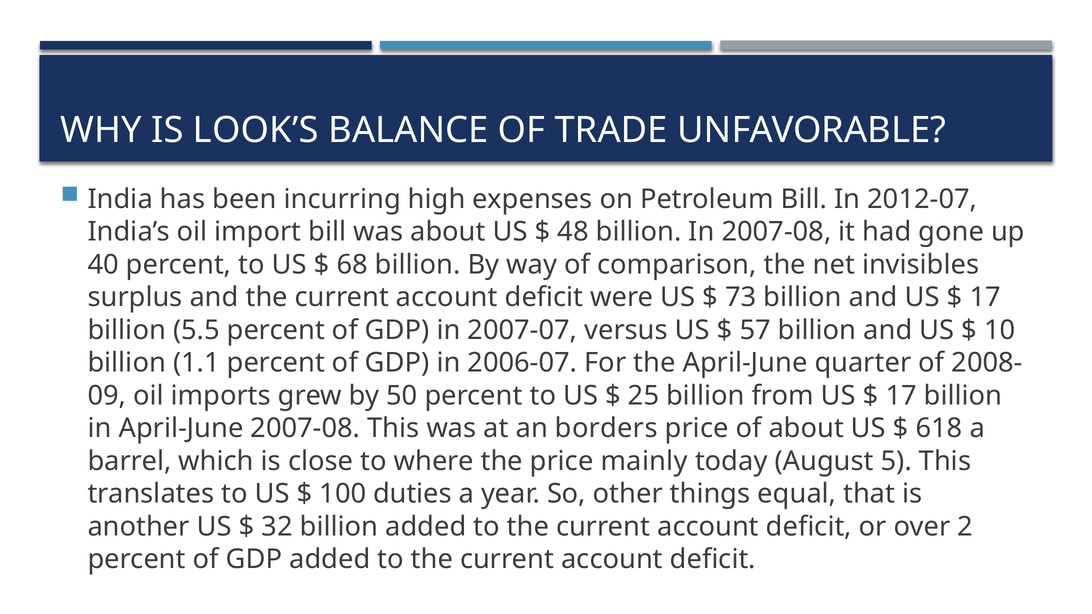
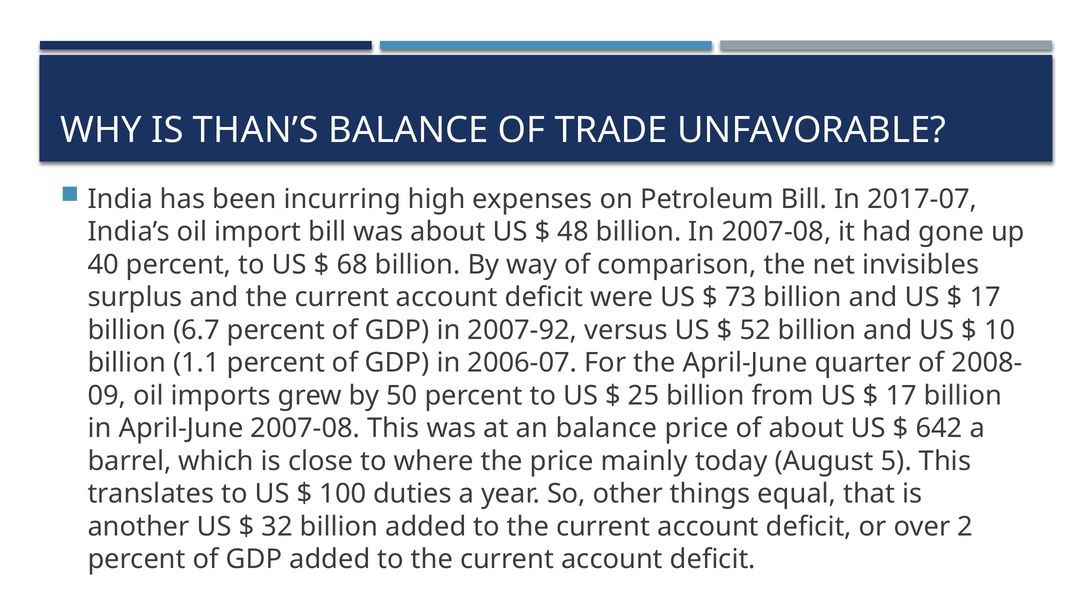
LOOK’S: LOOK’S -> THAN’S
2012-07: 2012-07 -> 2017-07
5.5: 5.5 -> 6.7
2007-07: 2007-07 -> 2007-92
57: 57 -> 52
an borders: borders -> balance
618: 618 -> 642
